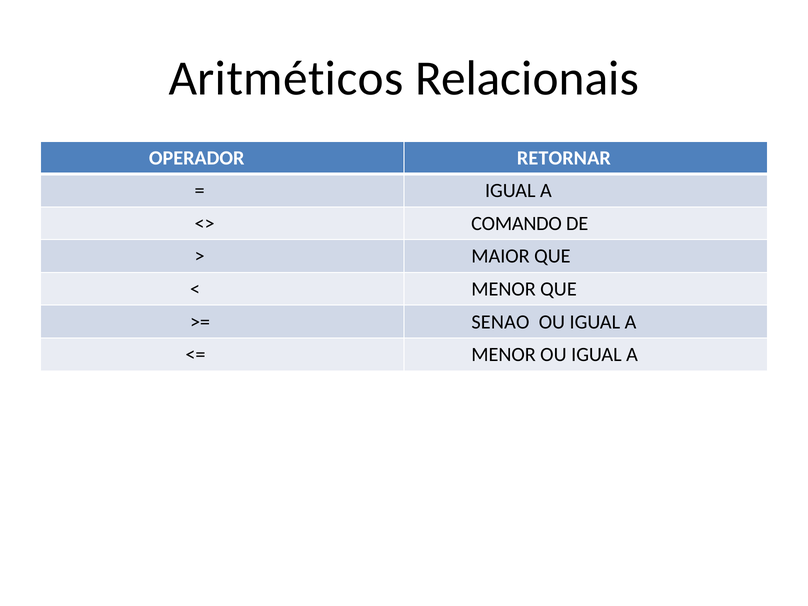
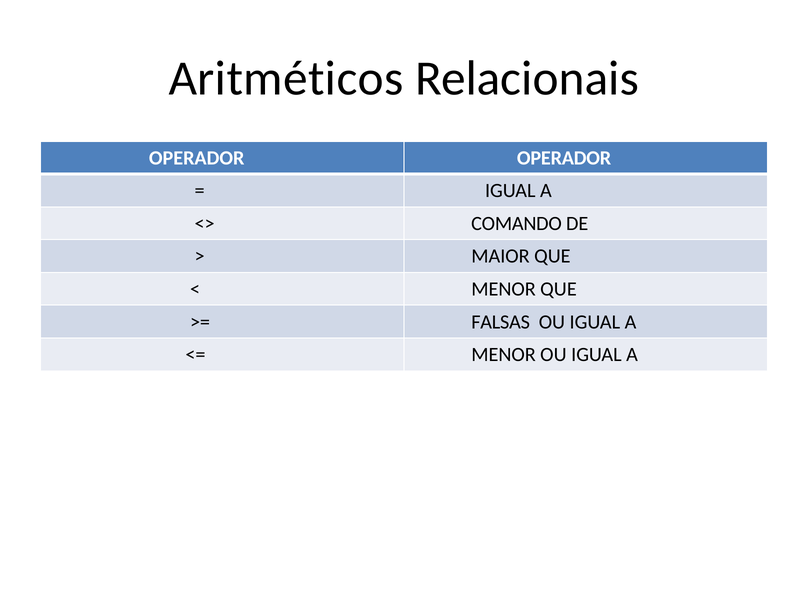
OPERADOR RETORNAR: RETORNAR -> OPERADOR
SENAO: SENAO -> FALSAS
